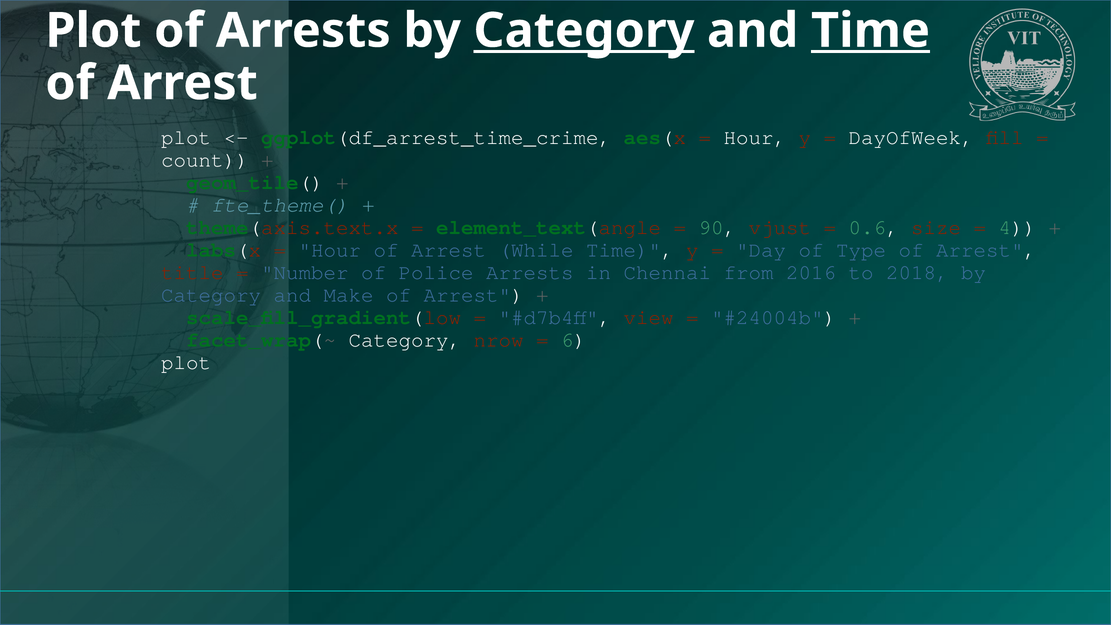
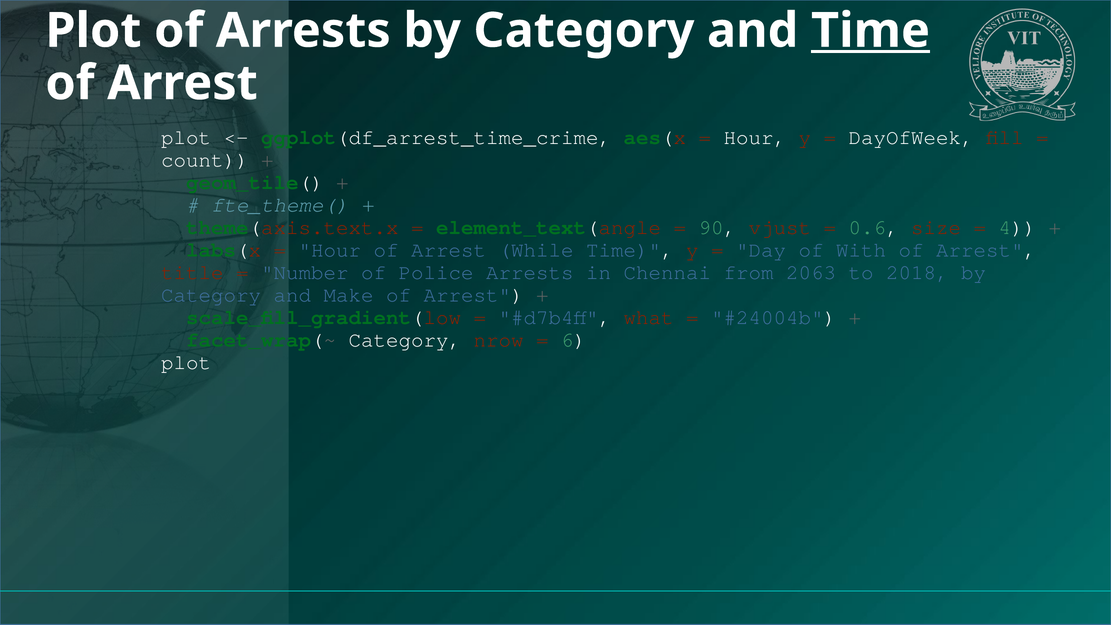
Category at (584, 31) underline: present -> none
Type: Type -> With
2016: 2016 -> 2063
view: view -> what
